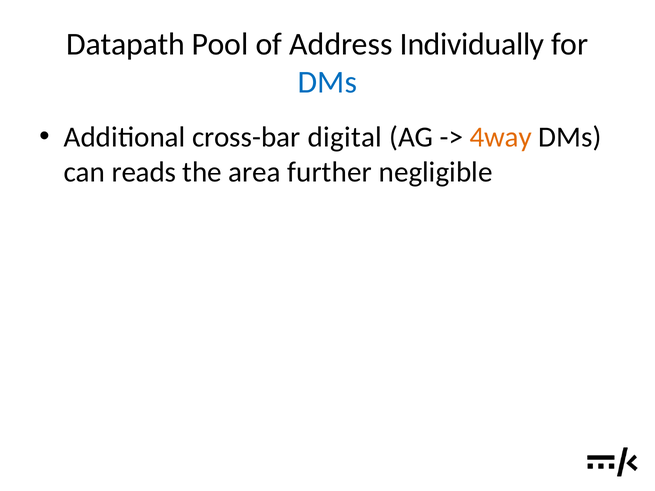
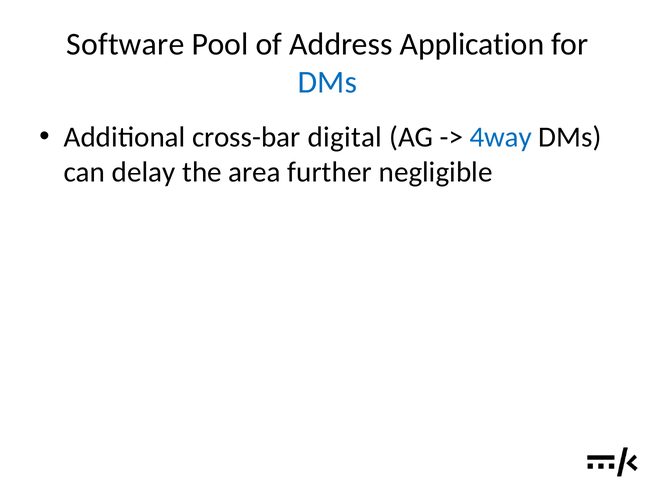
Datapath: Datapath -> Software
Individually: Individually -> Application
4way colour: orange -> blue
reads: reads -> delay
